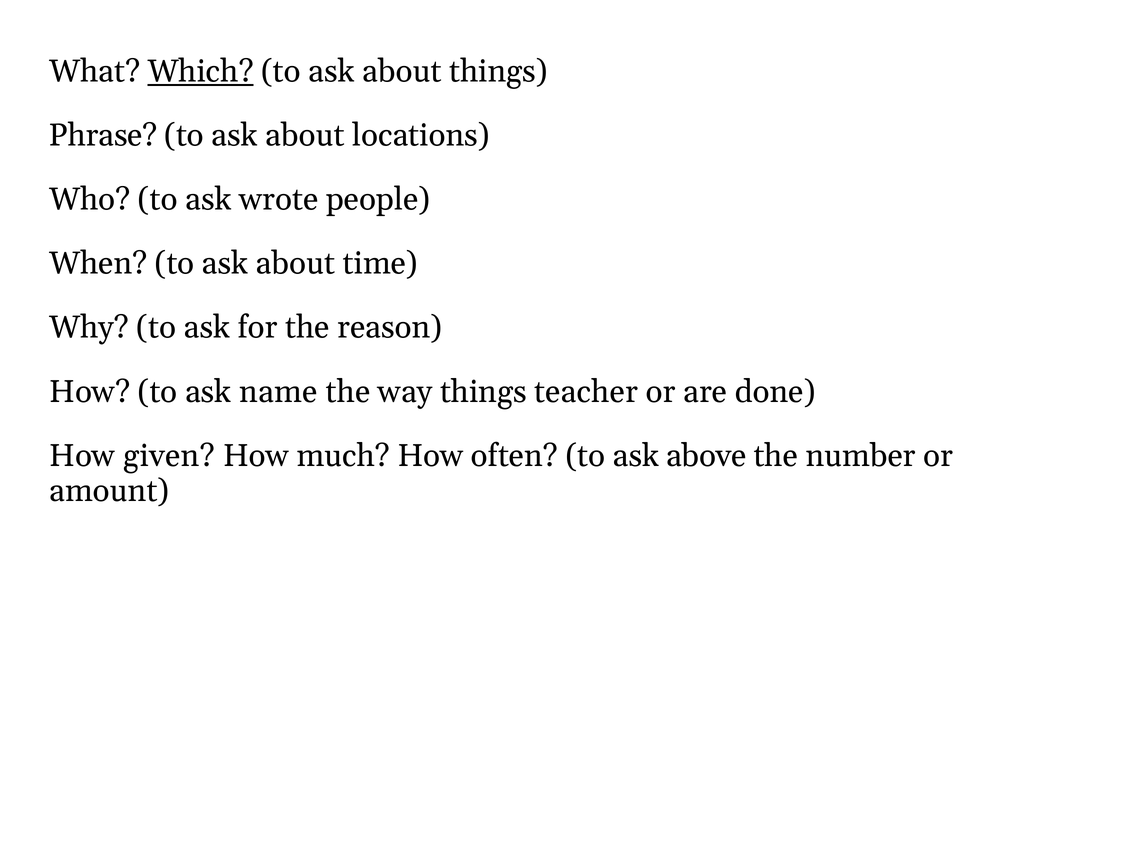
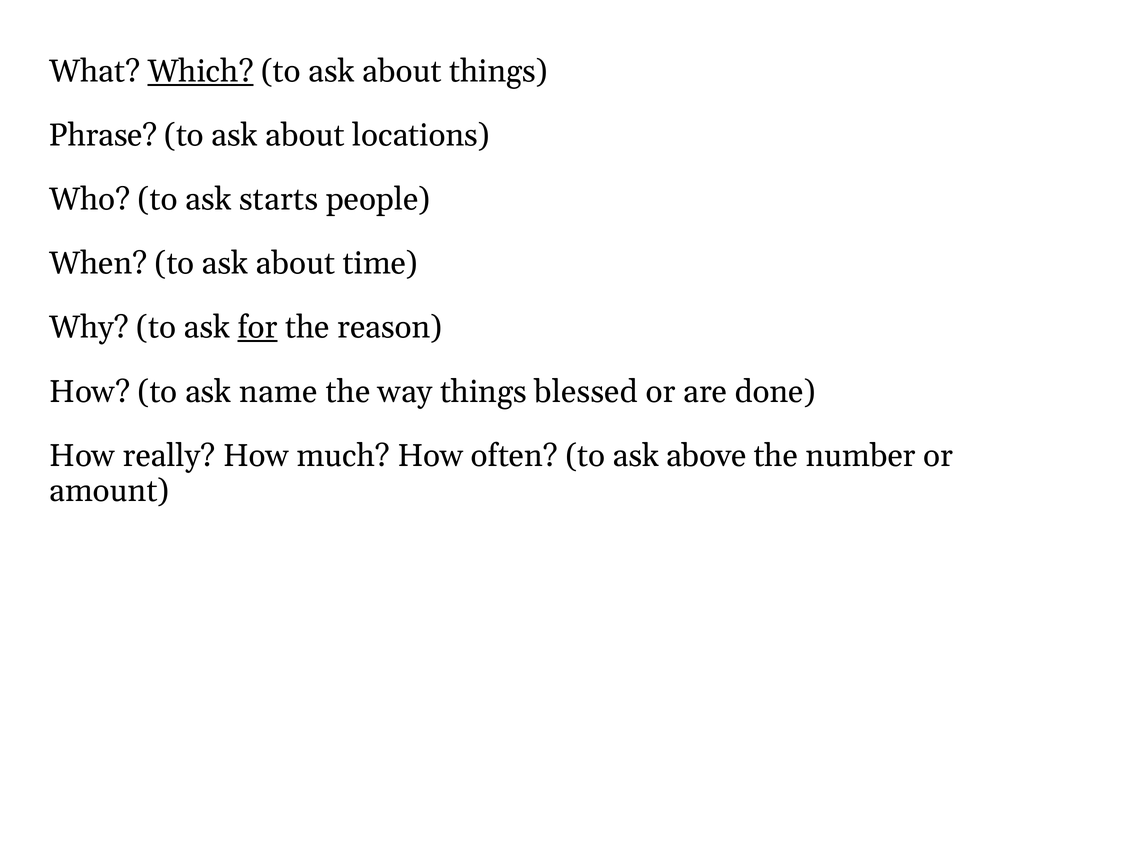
wrote: wrote -> starts
for underline: none -> present
teacher: teacher -> blessed
given: given -> really
